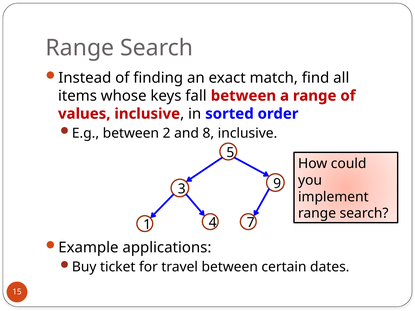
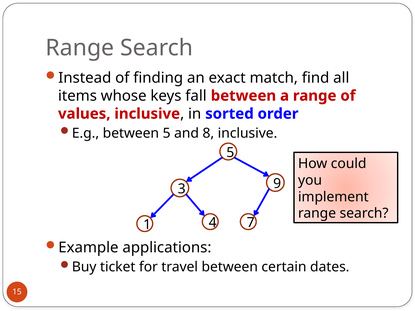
between 2: 2 -> 5
